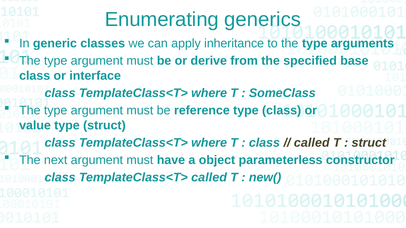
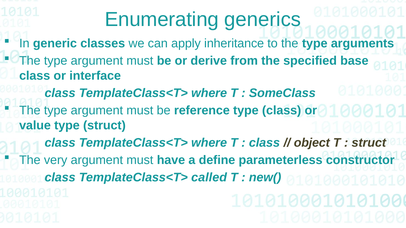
called at (312, 143): called -> object
next: next -> very
object: object -> define
